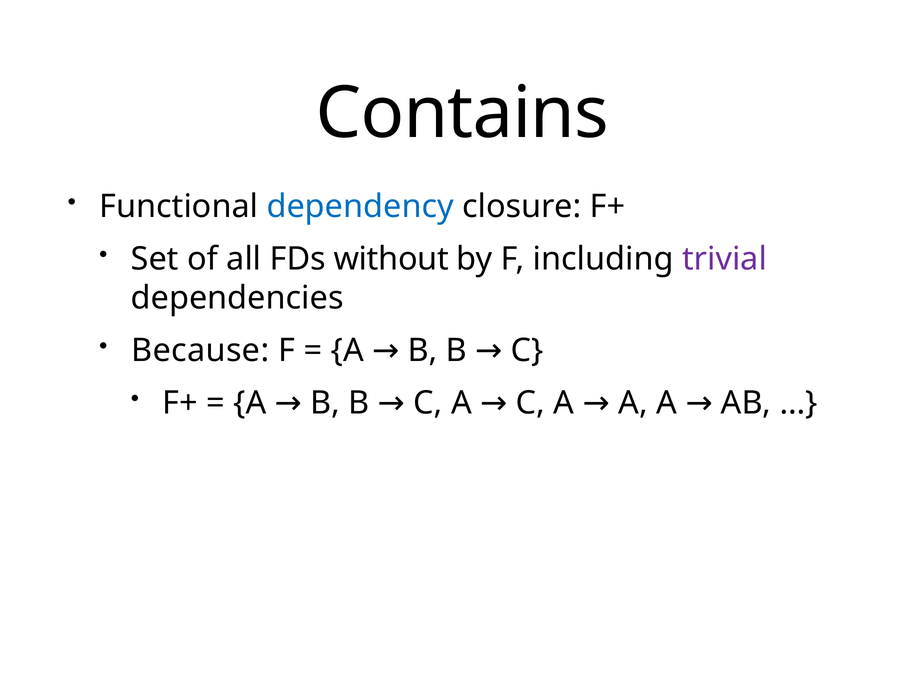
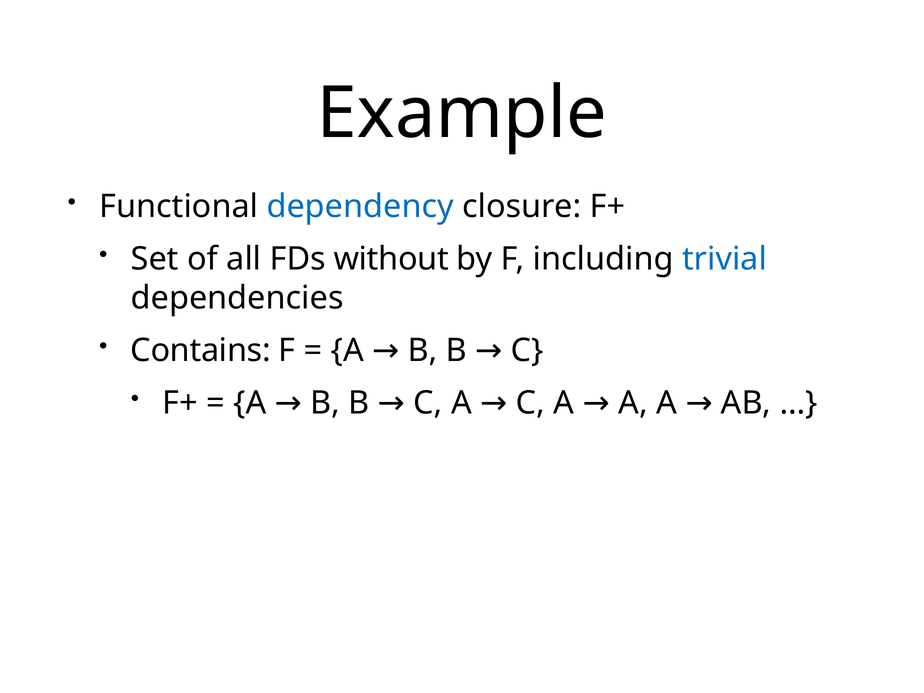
Contains: Contains -> Example
trivial colour: purple -> blue
Because: Because -> Contains
